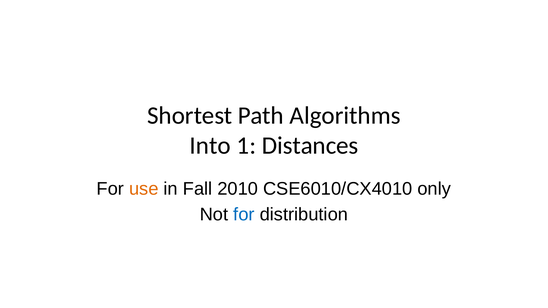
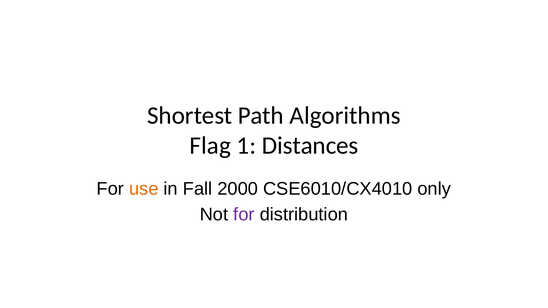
Into: Into -> Flag
2010: 2010 -> 2000
for at (244, 215) colour: blue -> purple
